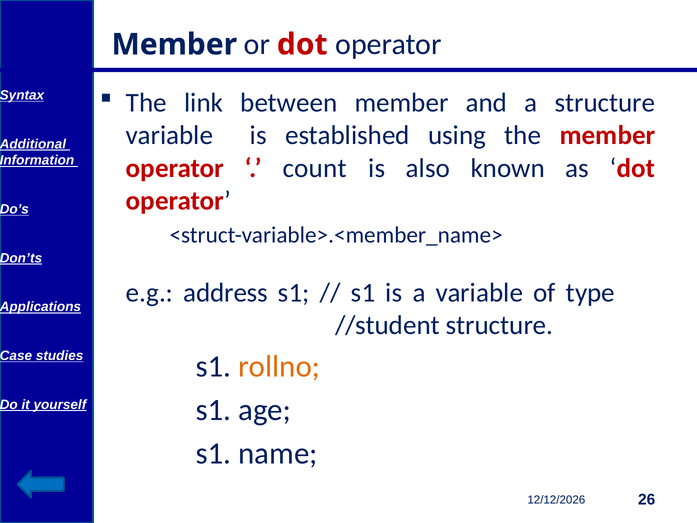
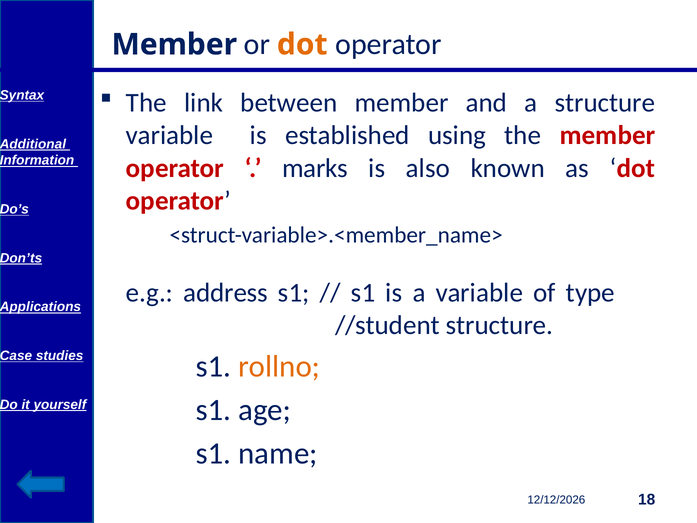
dot at (302, 45) colour: red -> orange
count: count -> marks
26: 26 -> 18
